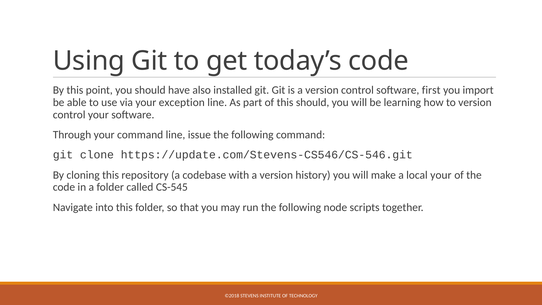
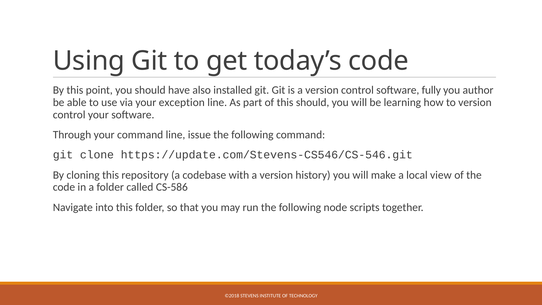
first: first -> fully
import: import -> author
local your: your -> view
CS-545: CS-545 -> CS-586
